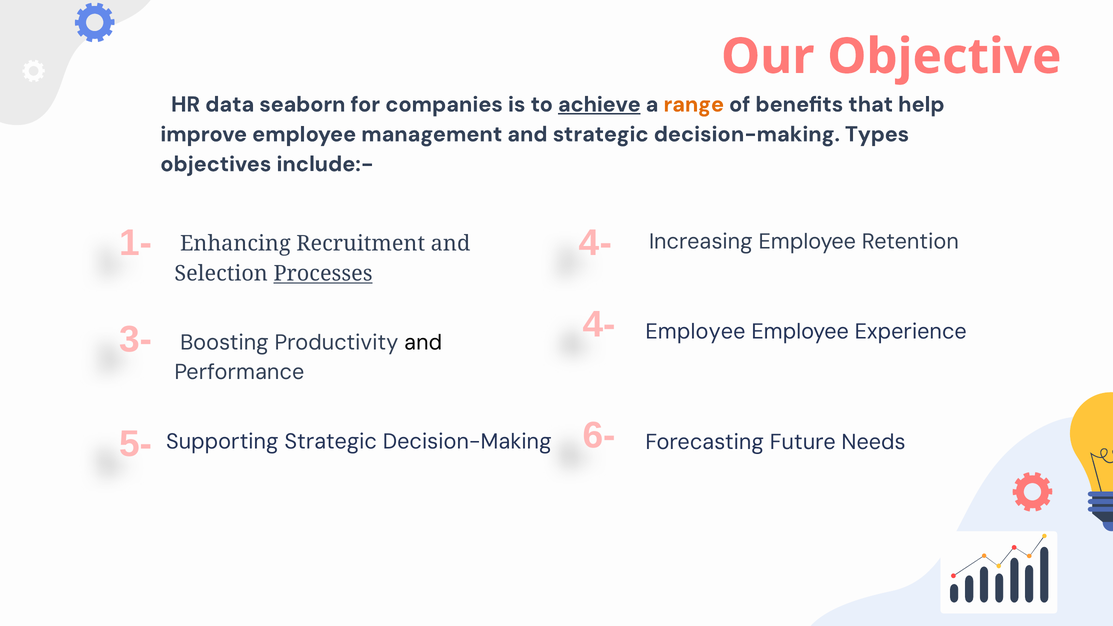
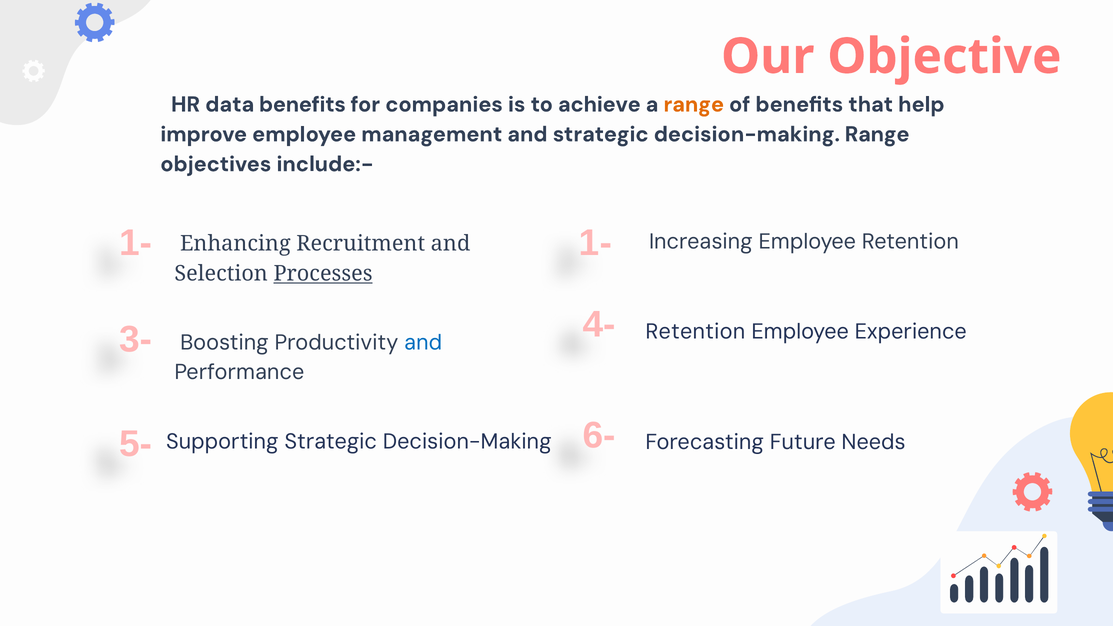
data seaborn: seaborn -> benefits
achieve underline: present -> none
decision-making Types: Types -> Range
1- 4-: 4- -> 1-
Employee at (695, 332): Employee -> Retention
and at (423, 343) colour: black -> blue
